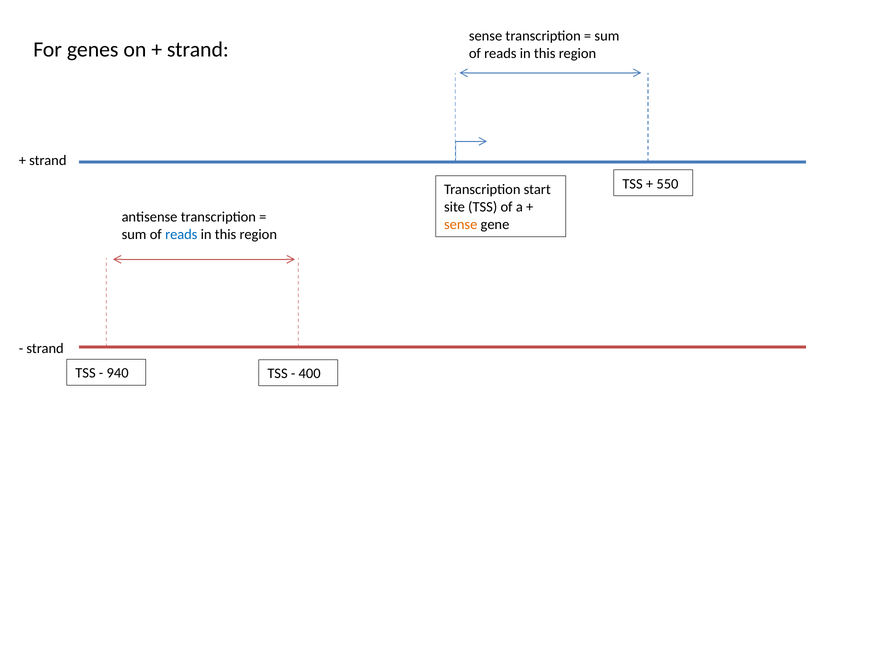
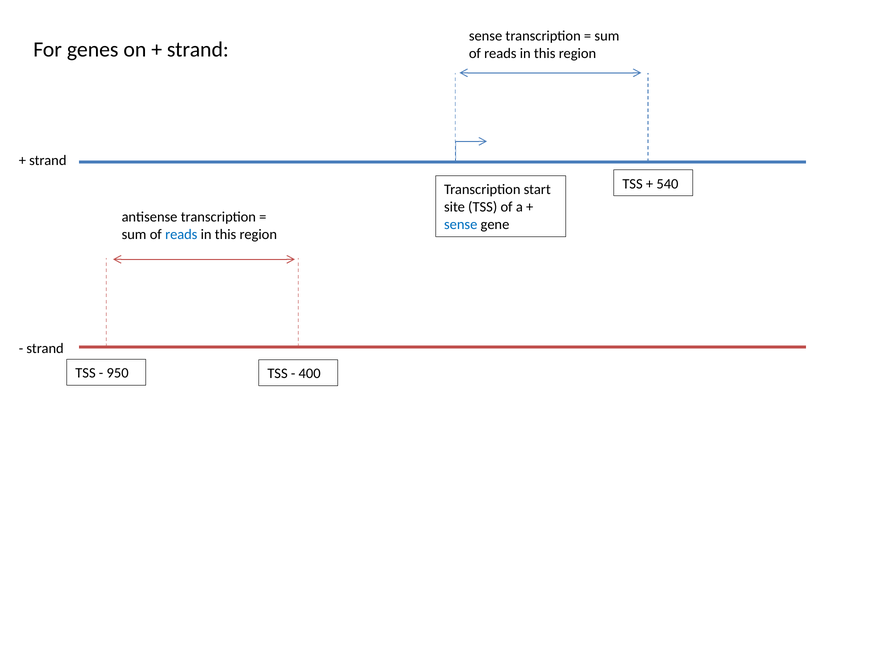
550: 550 -> 540
sense at (461, 225) colour: orange -> blue
940: 940 -> 950
